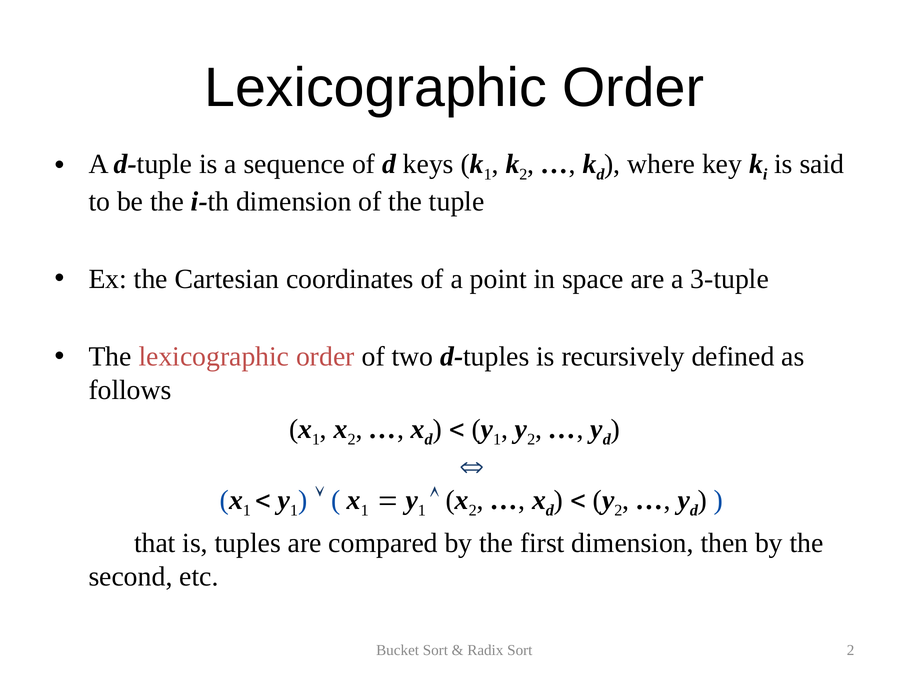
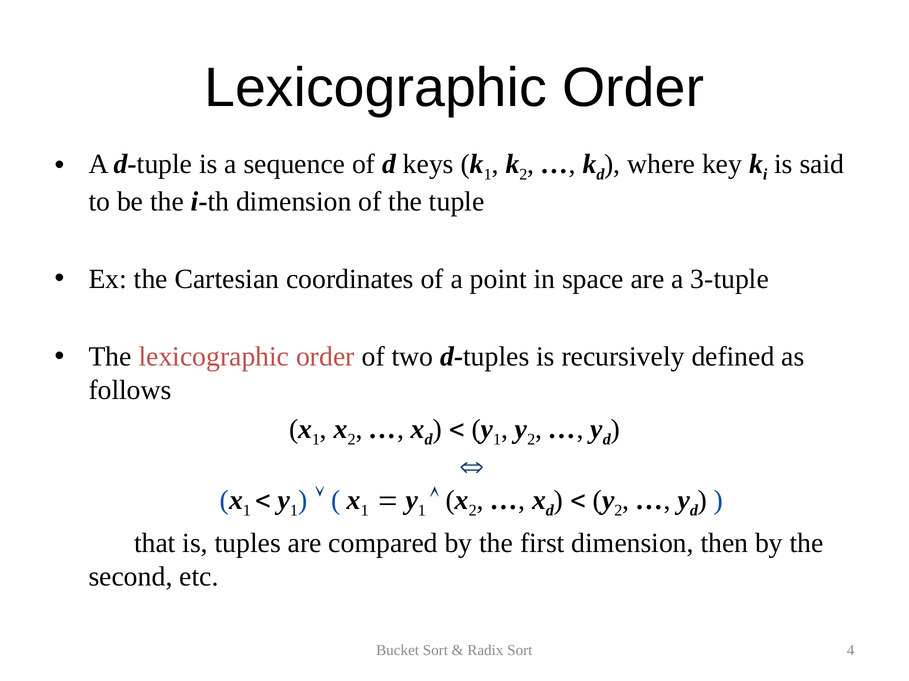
Sort 2: 2 -> 4
